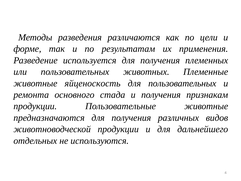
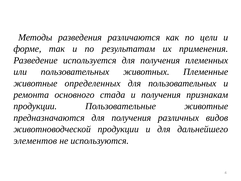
яйценоскость: яйценоскость -> определенных
отдельных: отдельных -> элементов
